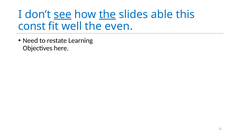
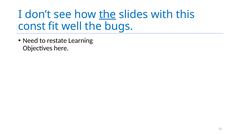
see underline: present -> none
able: able -> with
even: even -> bugs
